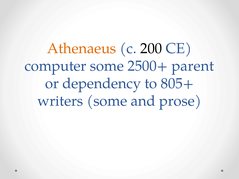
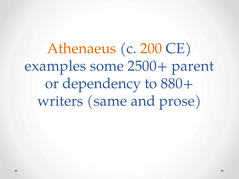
200 colour: black -> orange
computer: computer -> examples
805+: 805+ -> 880+
writers some: some -> same
